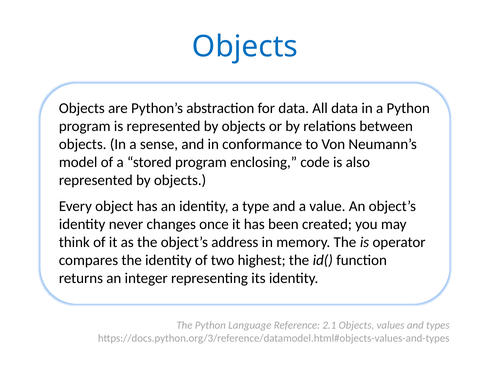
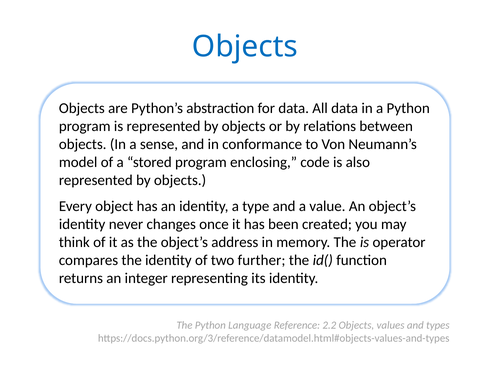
highest: highest -> further
2.1: 2.1 -> 2.2
